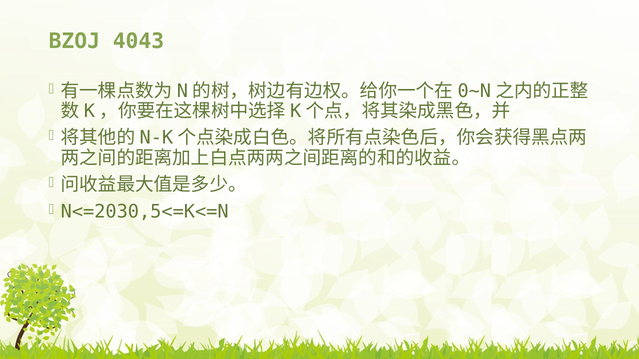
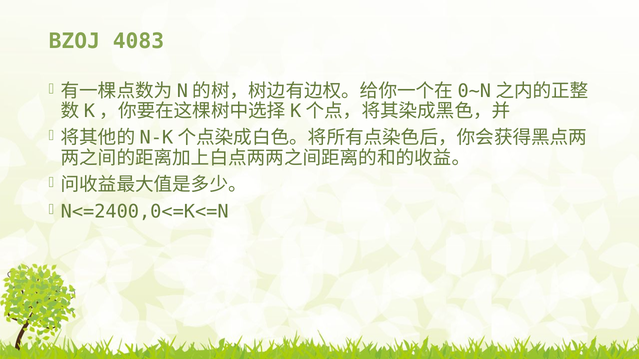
4043: 4043 -> 4083
N<=2030,5<=K<=N: N<=2030,5<=K<=N -> N<=2400,0<=K<=N
